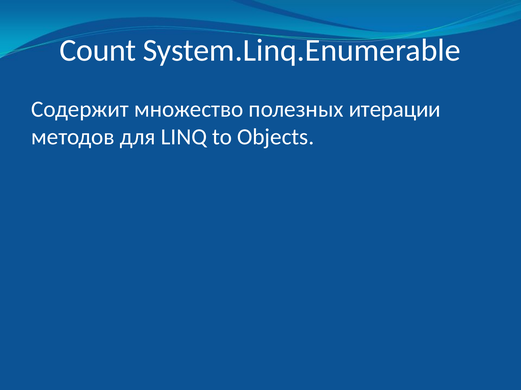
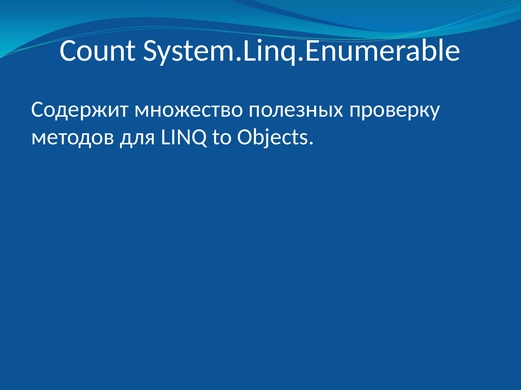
итерации: итерации -> проверку
